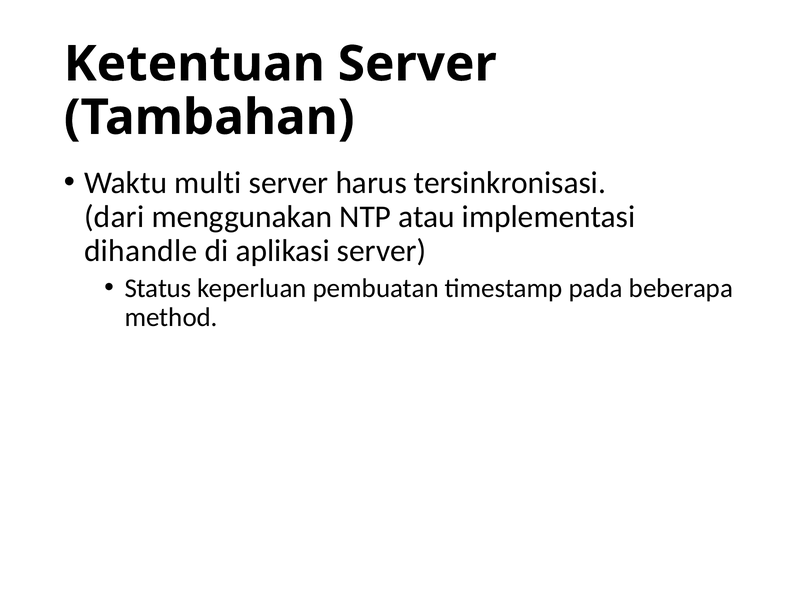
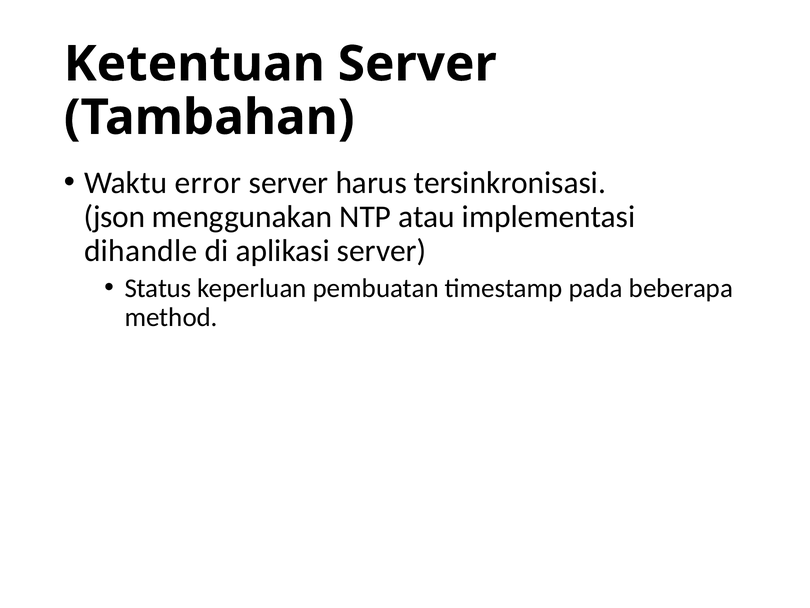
multi: multi -> error
dari: dari -> json
